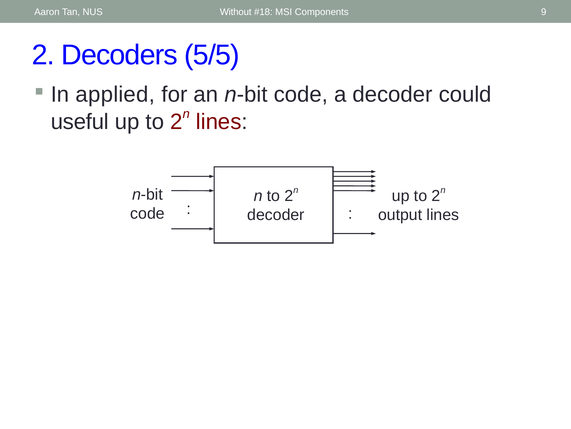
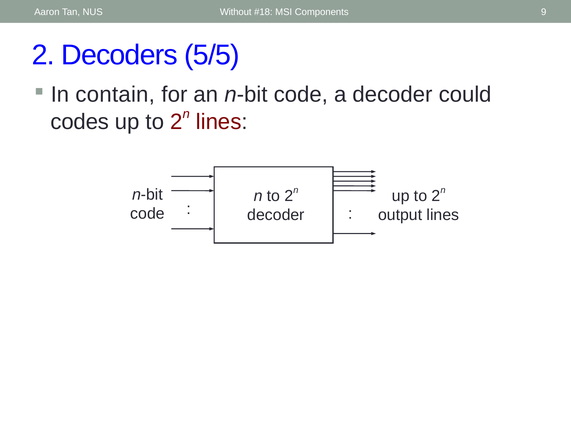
applied: applied -> contain
useful: useful -> codes
